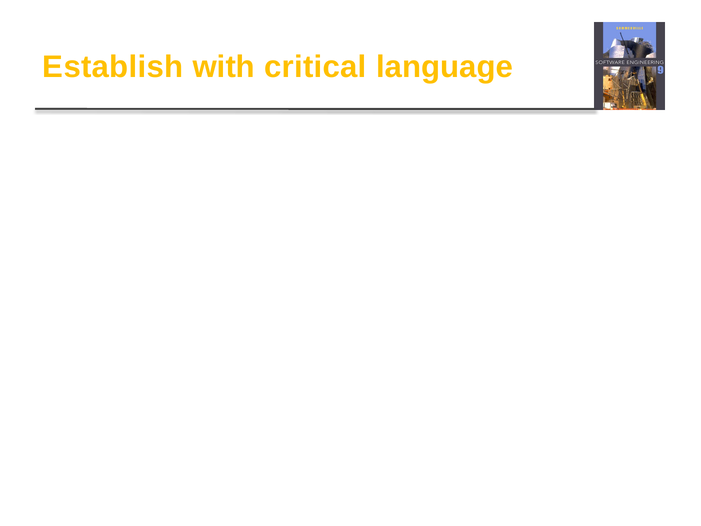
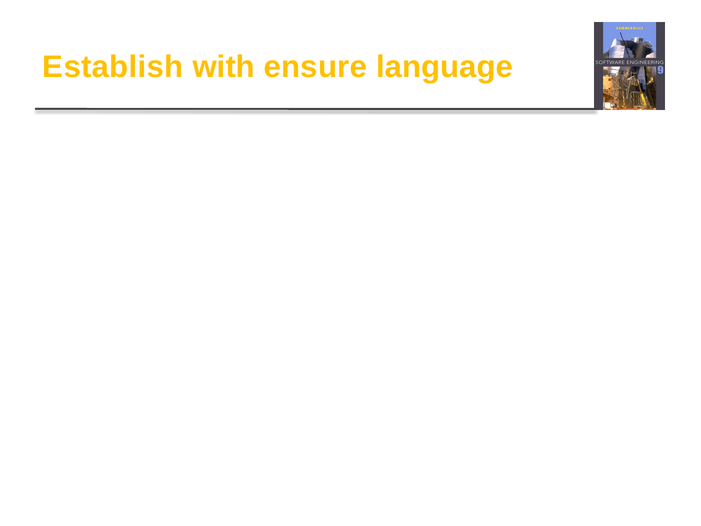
critical: critical -> ensure
